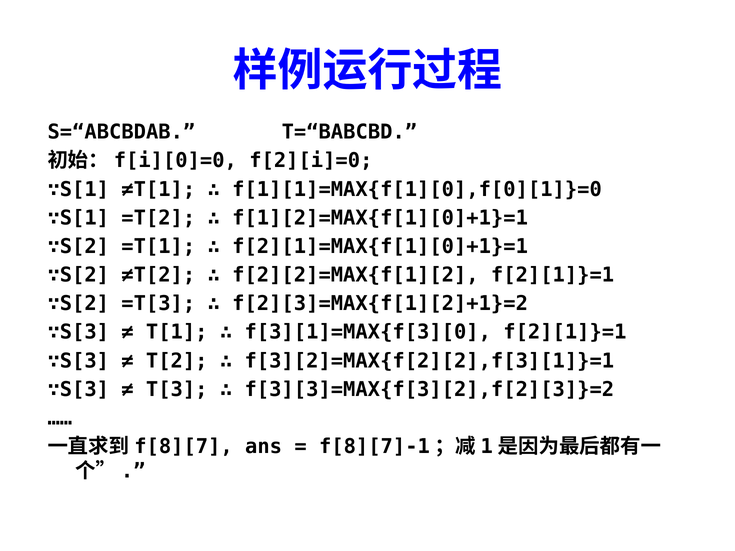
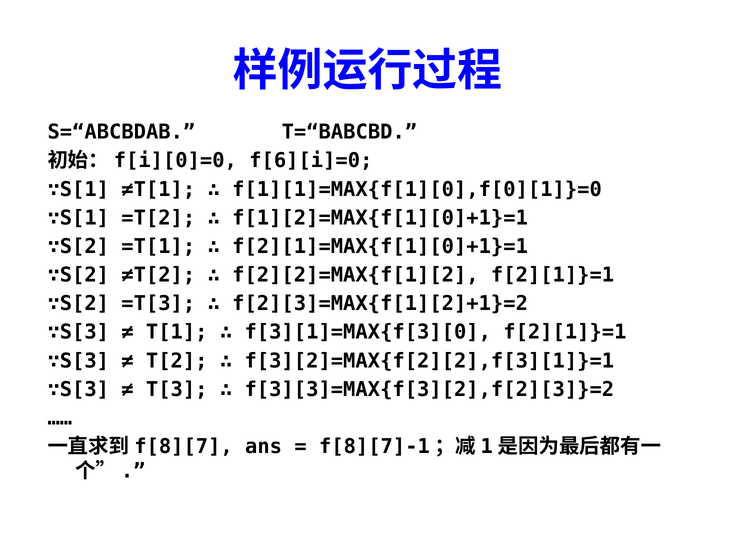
f[2][i]=0: f[2][i]=0 -> f[6][i]=0
